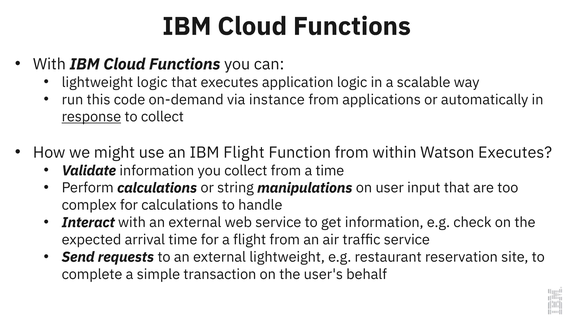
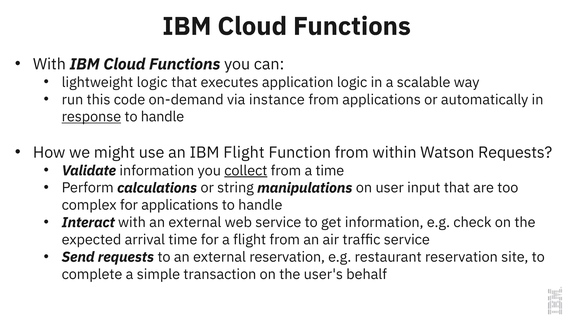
collect at (162, 117): collect -> handle
Watson Executes: Executes -> Requests
collect at (246, 170) underline: none -> present
for calculations: calculations -> applications
external lightweight: lightweight -> reservation
